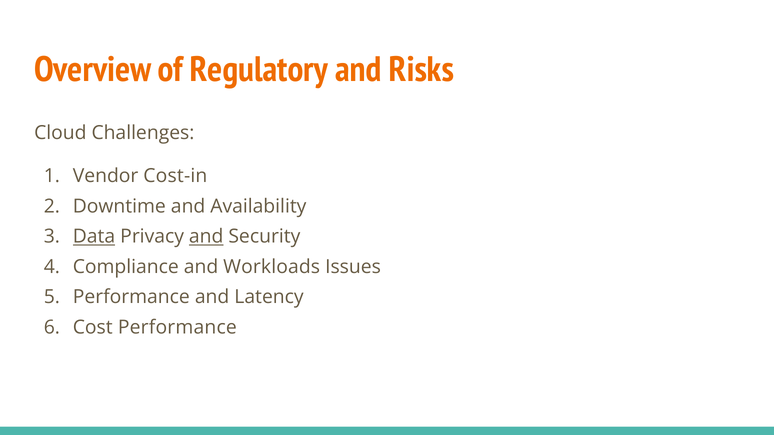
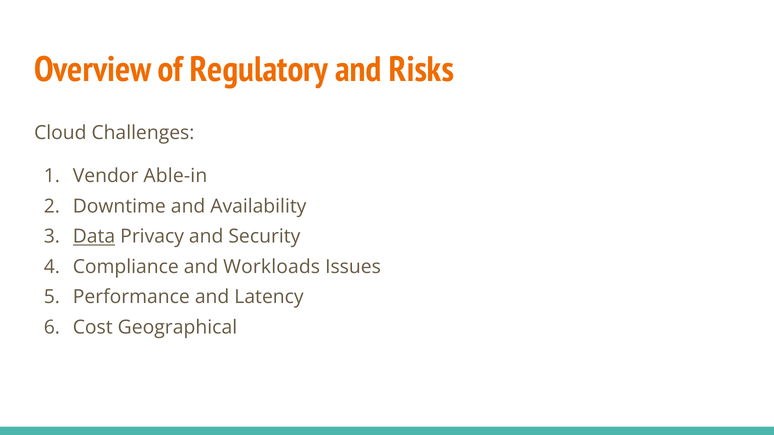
Cost-in: Cost-in -> Able-in
and at (206, 237) underline: present -> none
Cost Performance: Performance -> Geographical
